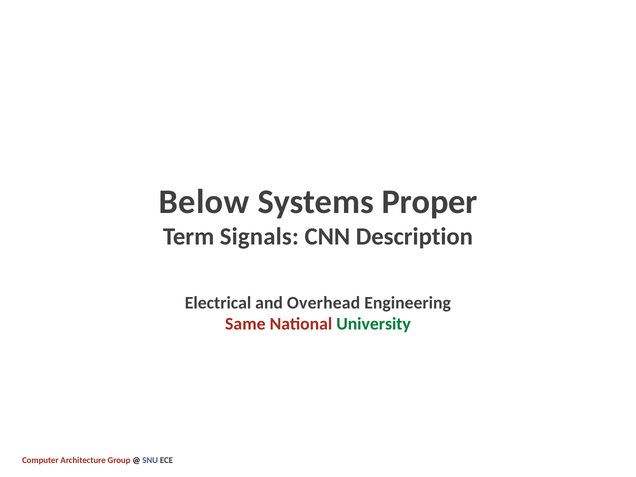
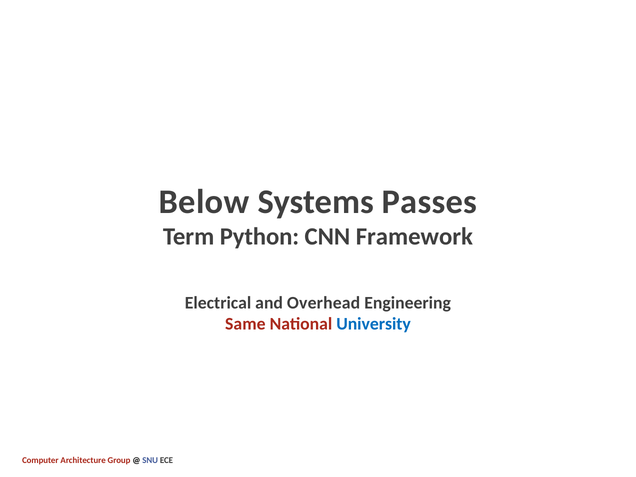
Proper: Proper -> Passes
Signals: Signals -> Python
Description: Description -> Framework
University colour: green -> blue
